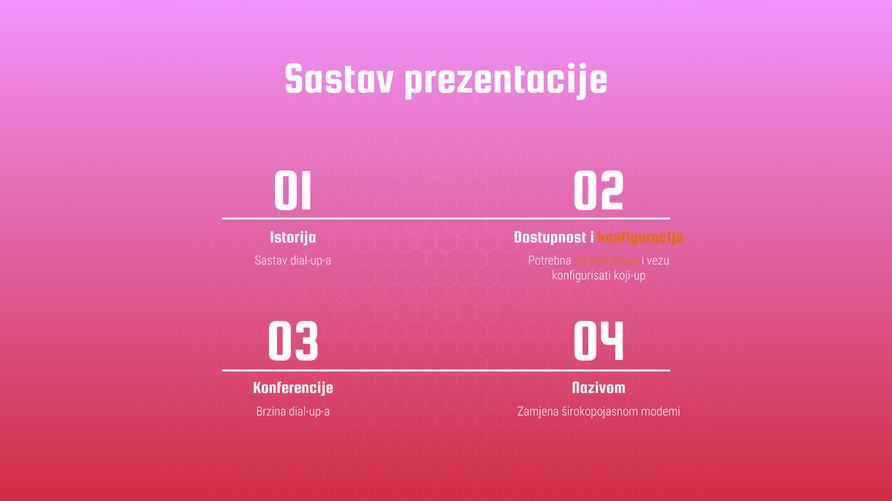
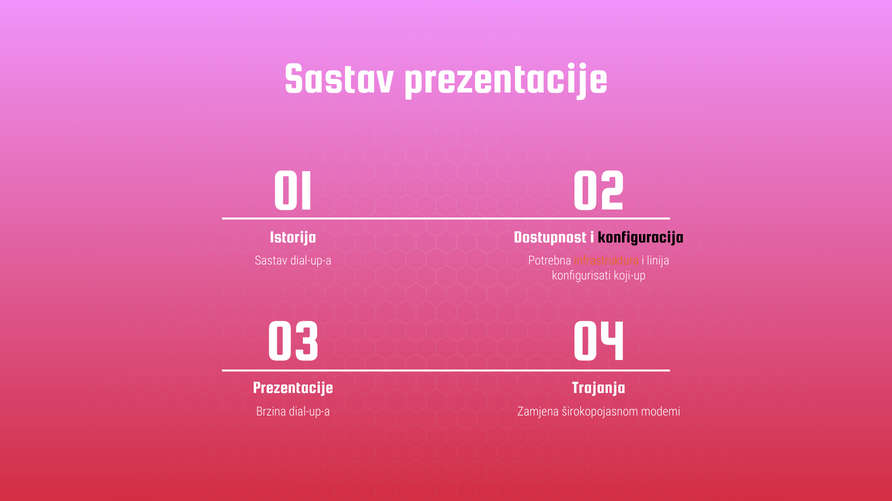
konfiguracija colour: orange -> black
vezu: vezu -> linija
Konferencije at (293, 388): Konferencije -> Prezentacije
Nazivom: Nazivom -> Trajanja
